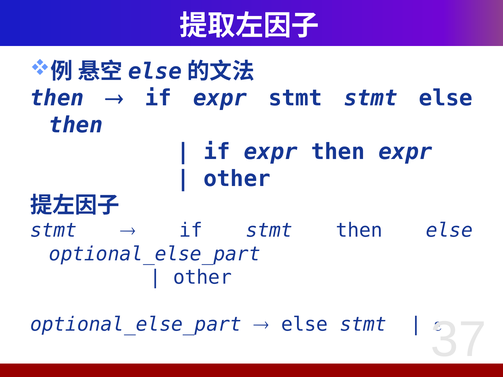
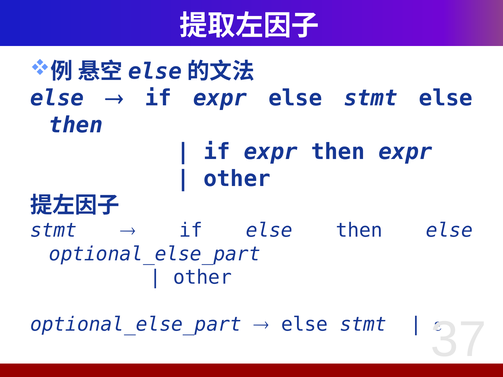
then at (57, 98): then -> else
expr stmt: stmt -> else
if stmt: stmt -> else
